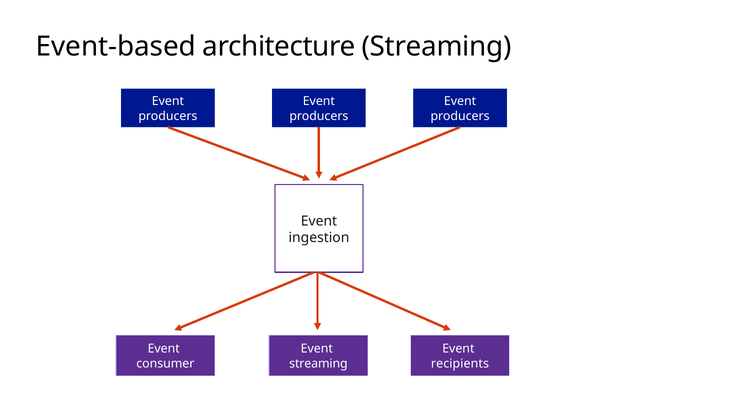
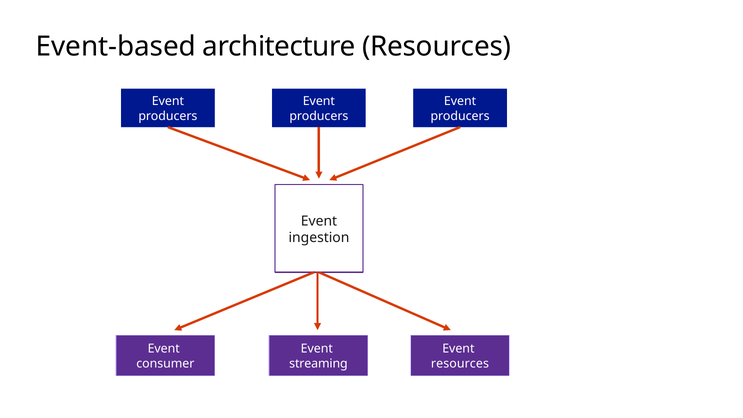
architecture Streaming: Streaming -> Resources
recipients at (460, 364): recipients -> resources
